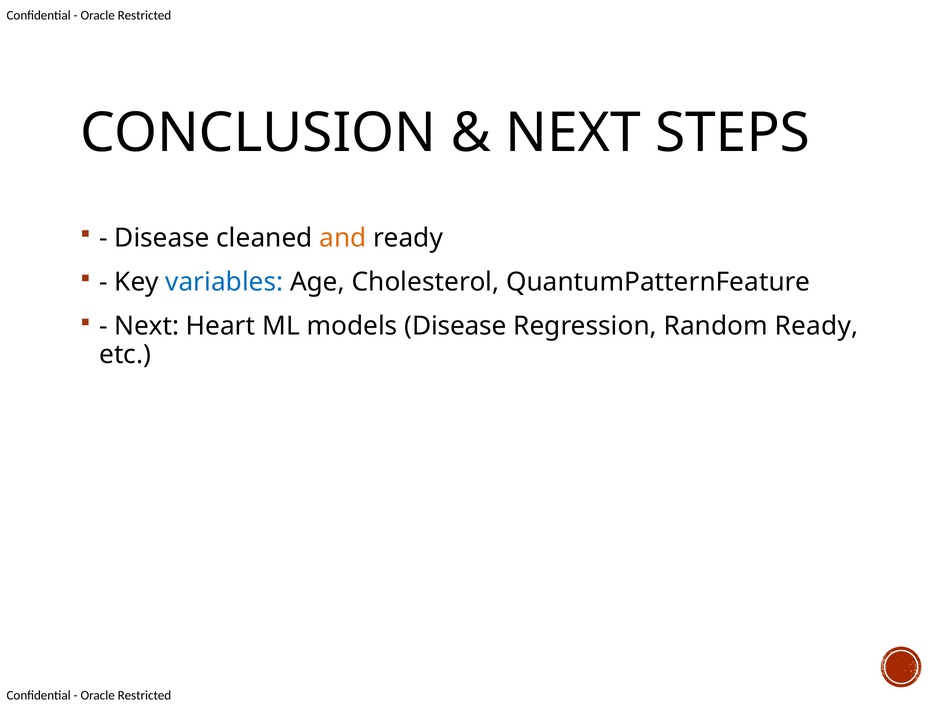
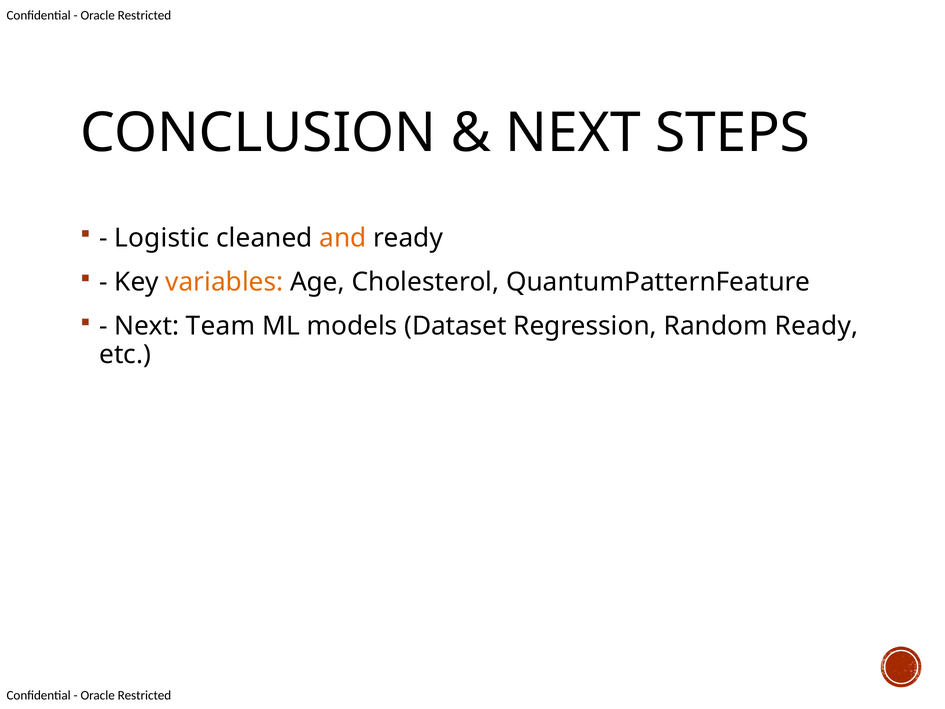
Disease at (162, 238): Disease -> Logistic
variables colour: blue -> orange
Heart: Heart -> Team
models Disease: Disease -> Dataset
